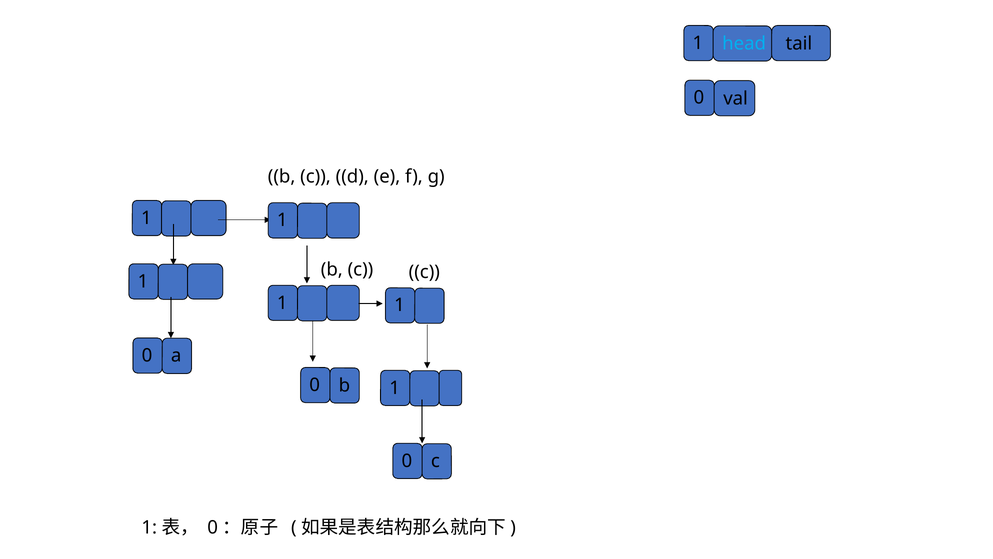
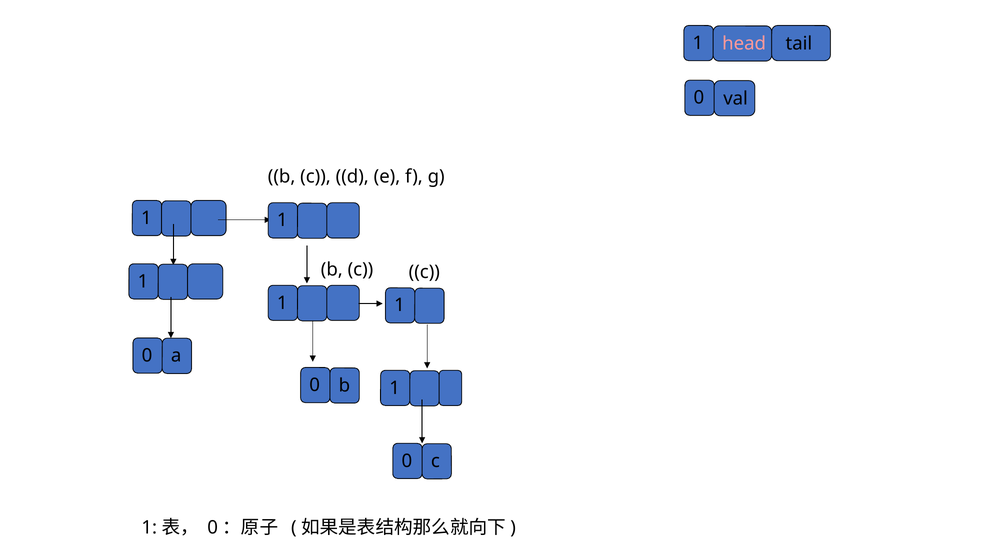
head colour: light blue -> pink
